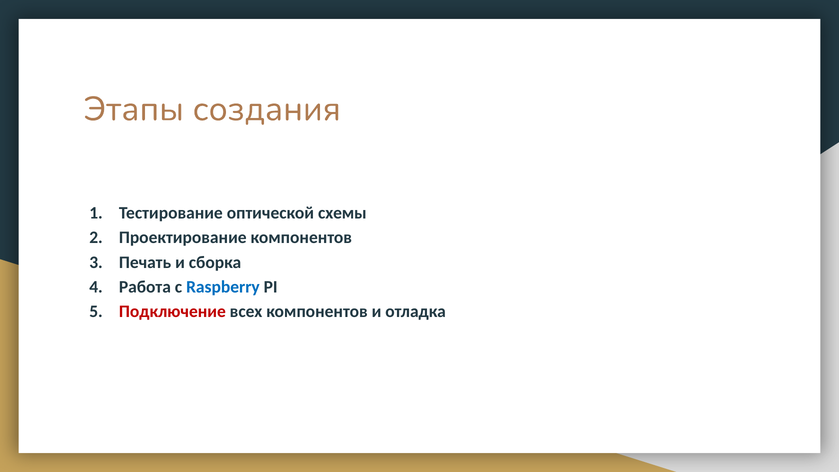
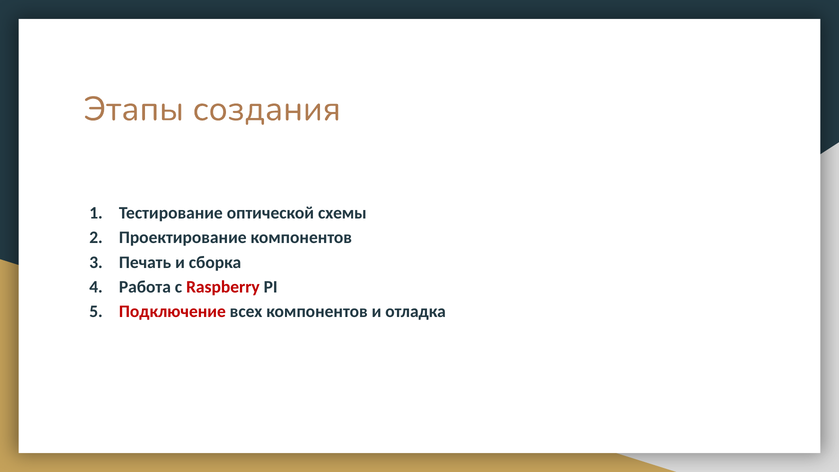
Raspberry colour: blue -> red
